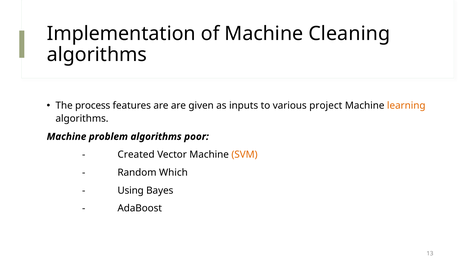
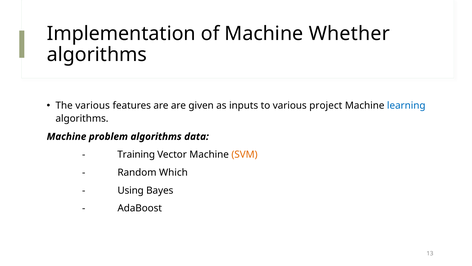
Cleaning: Cleaning -> Whether
The process: process -> various
learning colour: orange -> blue
poor: poor -> data
Created: Created -> Training
